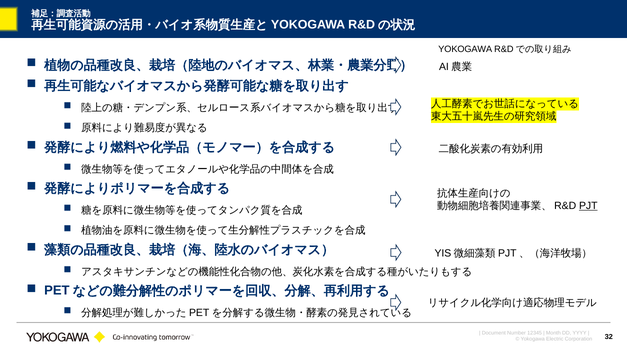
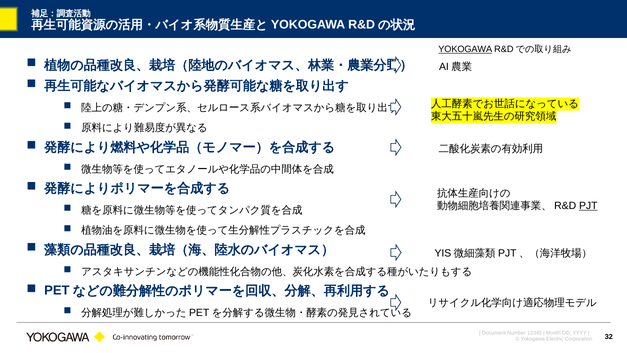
YOKOGAWA at (465, 49) underline: none -> present
